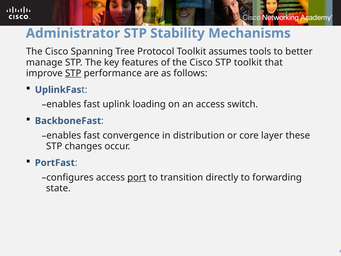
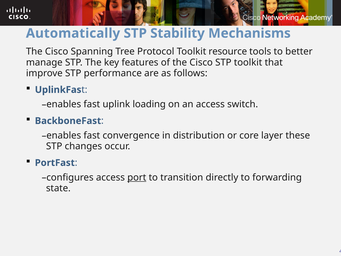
Administrator: Administrator -> Automatically
assumes: assumes -> resource
STP at (73, 73) underline: present -> none
